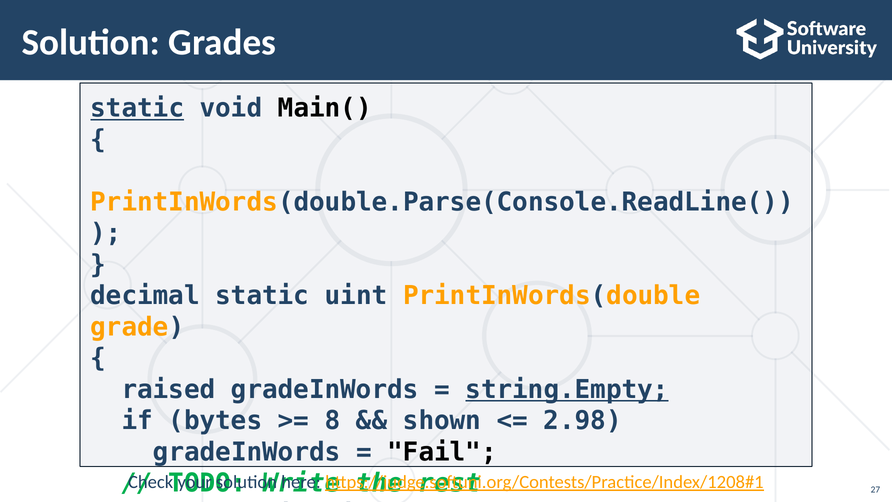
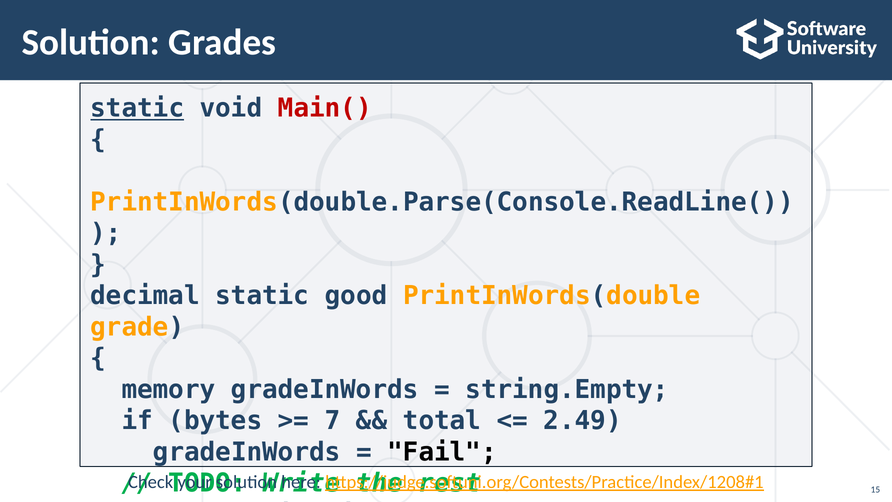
Main( colour: black -> red
uint: uint -> good
raised: raised -> memory
string.Empty underline: present -> none
8: 8 -> 7
shown: shown -> total
2.98: 2.98 -> 2.49
27: 27 -> 15
